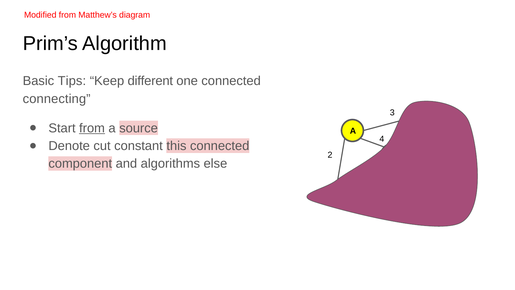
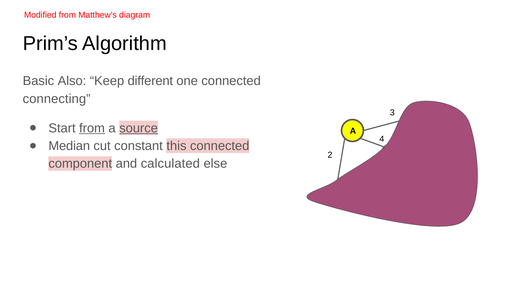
Tips: Tips -> Also
source underline: none -> present
Denote: Denote -> Median
algorithms: algorithms -> calculated
